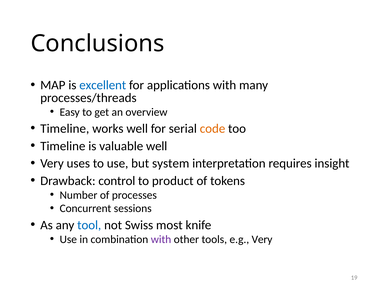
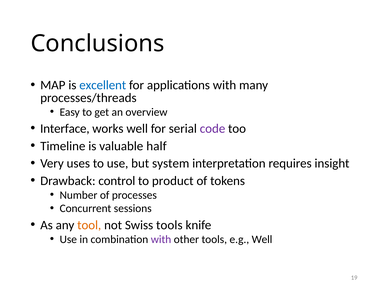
Timeline at (65, 129): Timeline -> Interface
code colour: orange -> purple
valuable well: well -> half
tool colour: blue -> orange
Swiss most: most -> tools
e.g Very: Very -> Well
